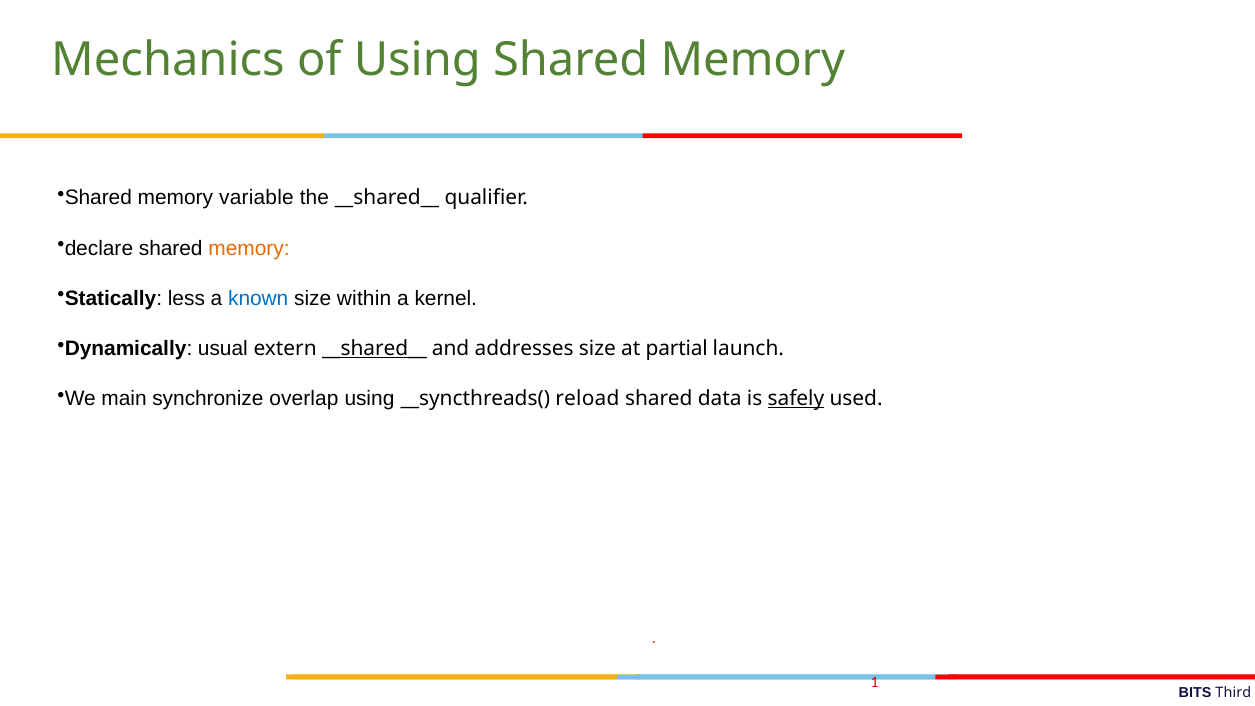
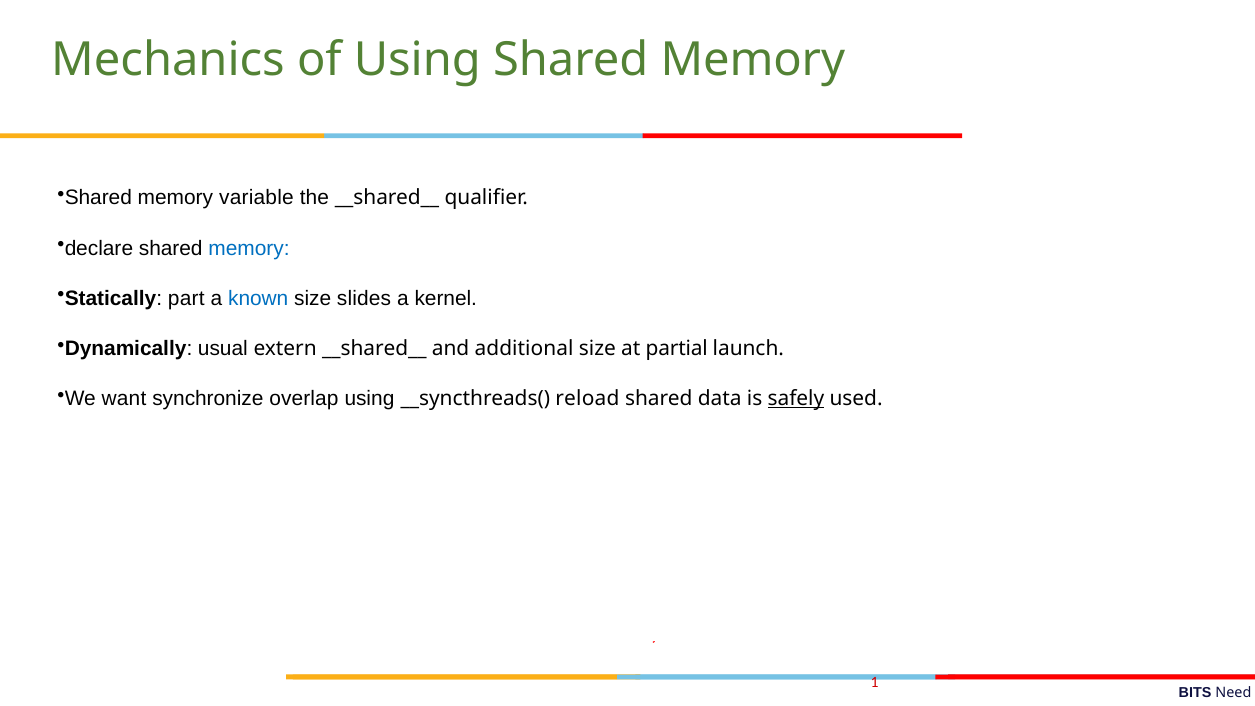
memory at (249, 248) colour: orange -> blue
less: less -> part
within: within -> slides
__shared__ at (374, 349) underline: present -> none
addresses: addresses -> additional
main: main -> want
Third: Third -> Need
